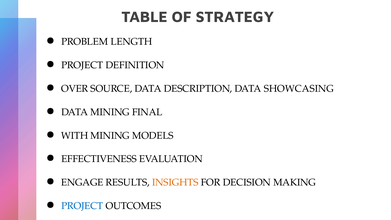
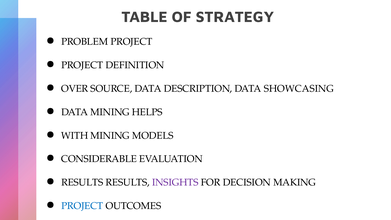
PROBLEM LENGTH: LENGTH -> PROJECT
FINAL: FINAL -> HELPS
EFFECTIVENESS: EFFECTIVENESS -> CONSIDERABLE
ENGAGE at (82, 182): ENGAGE -> RESULTS
INSIGHTS colour: orange -> purple
